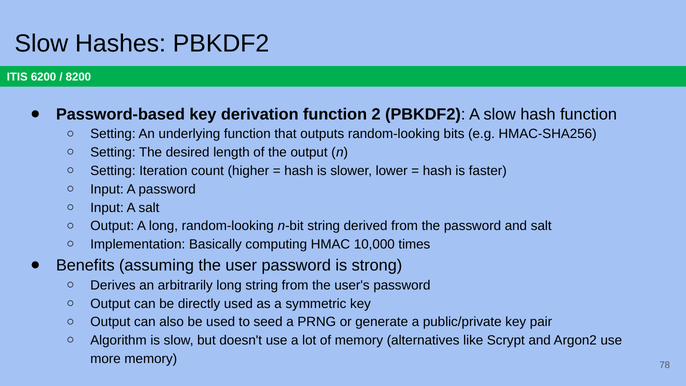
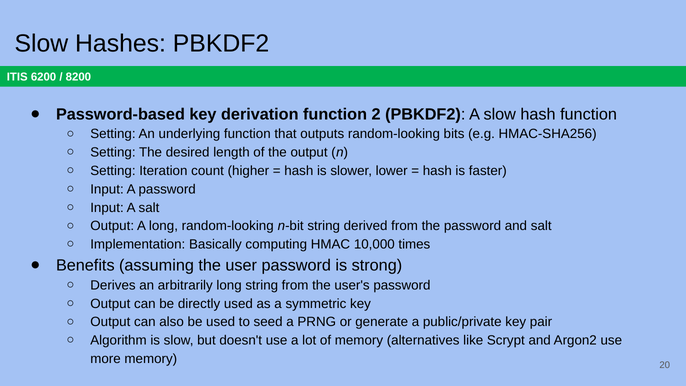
78: 78 -> 20
